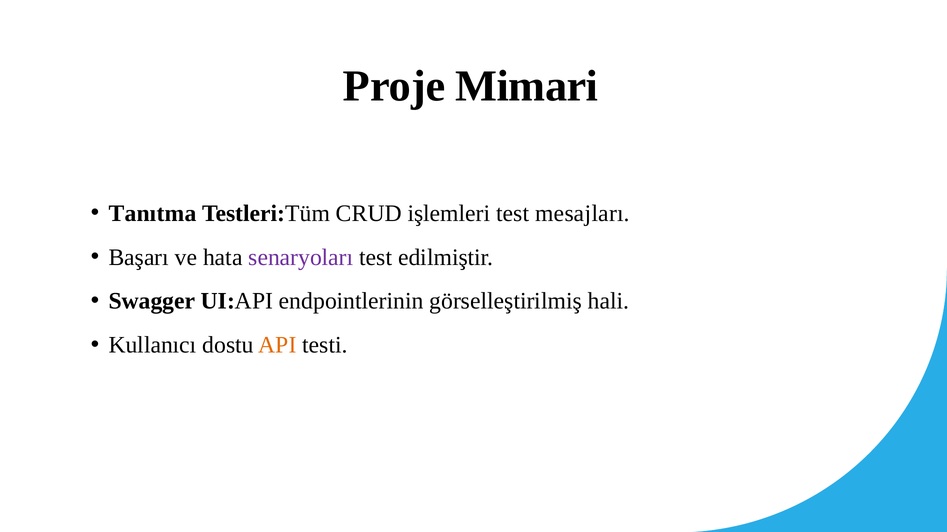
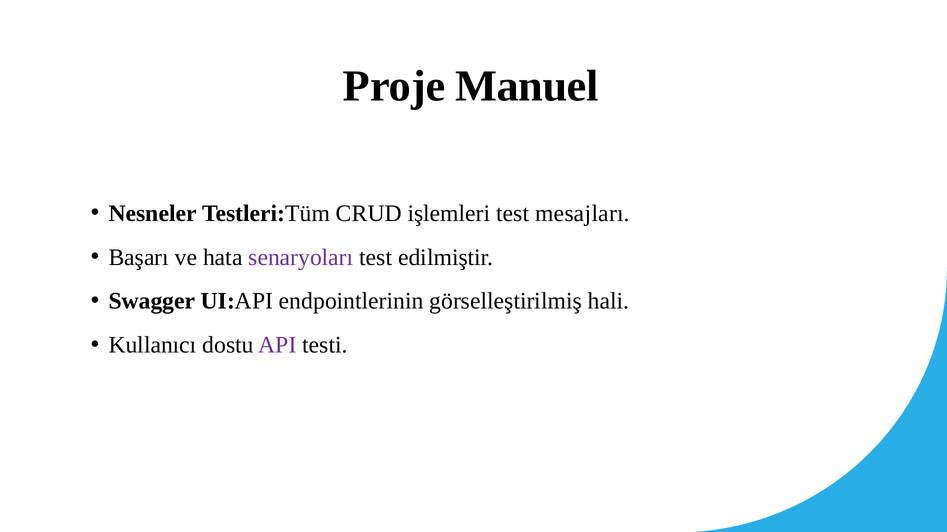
Mimari: Mimari -> Manuel
Tanıtma: Tanıtma -> Nesneler
API colour: orange -> purple
